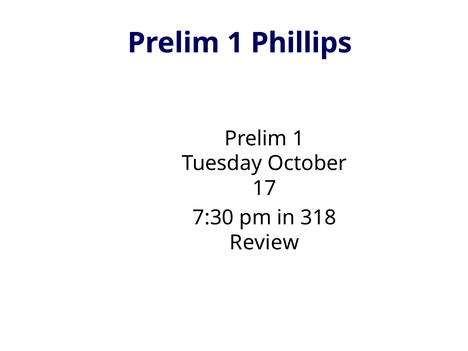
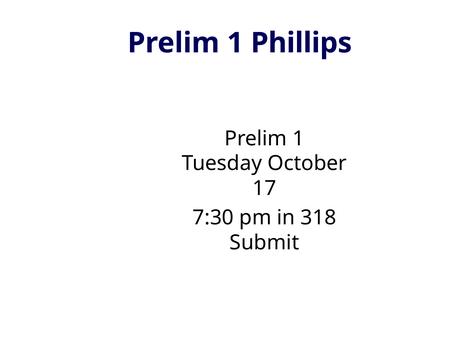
Review: Review -> Submit
